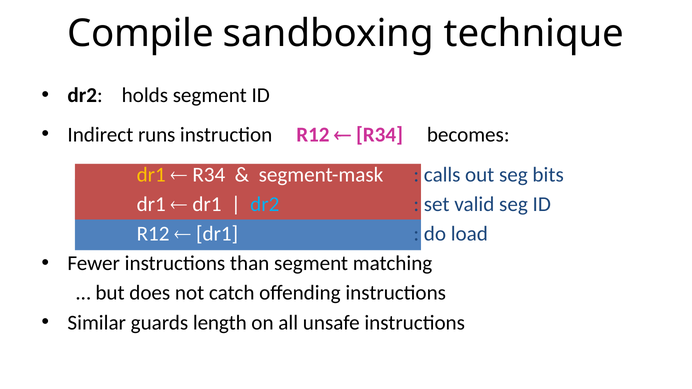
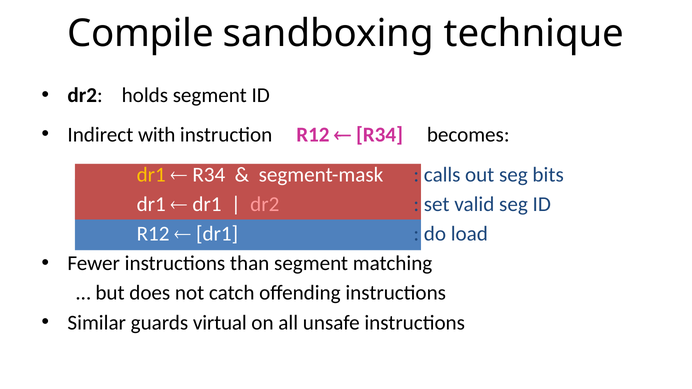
runs: runs -> with
dr2 at (265, 204) colour: light blue -> pink
length: length -> virtual
